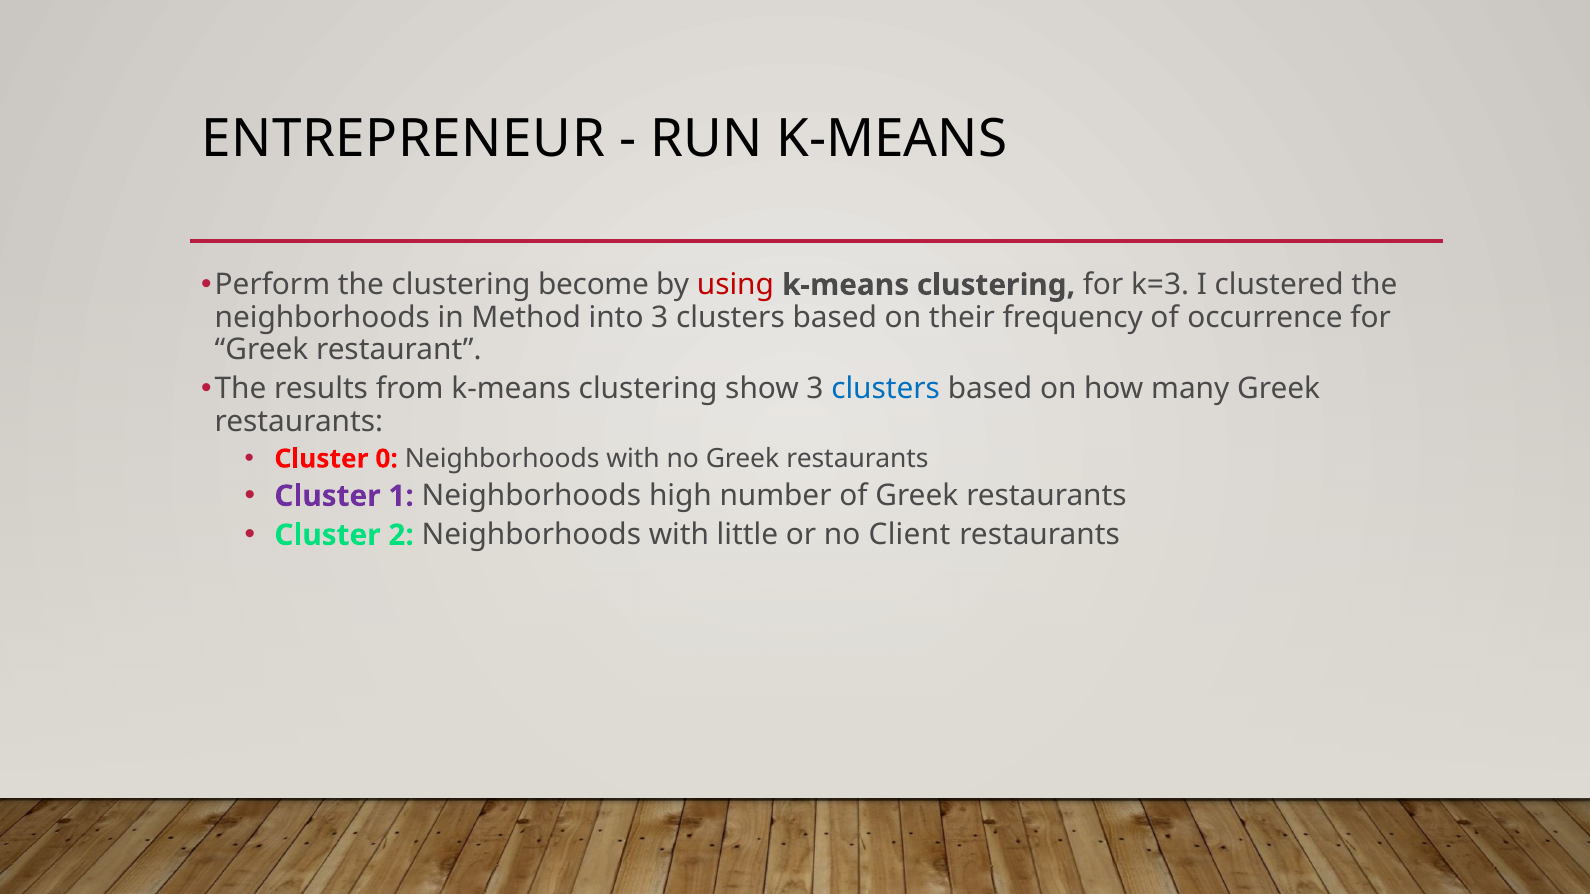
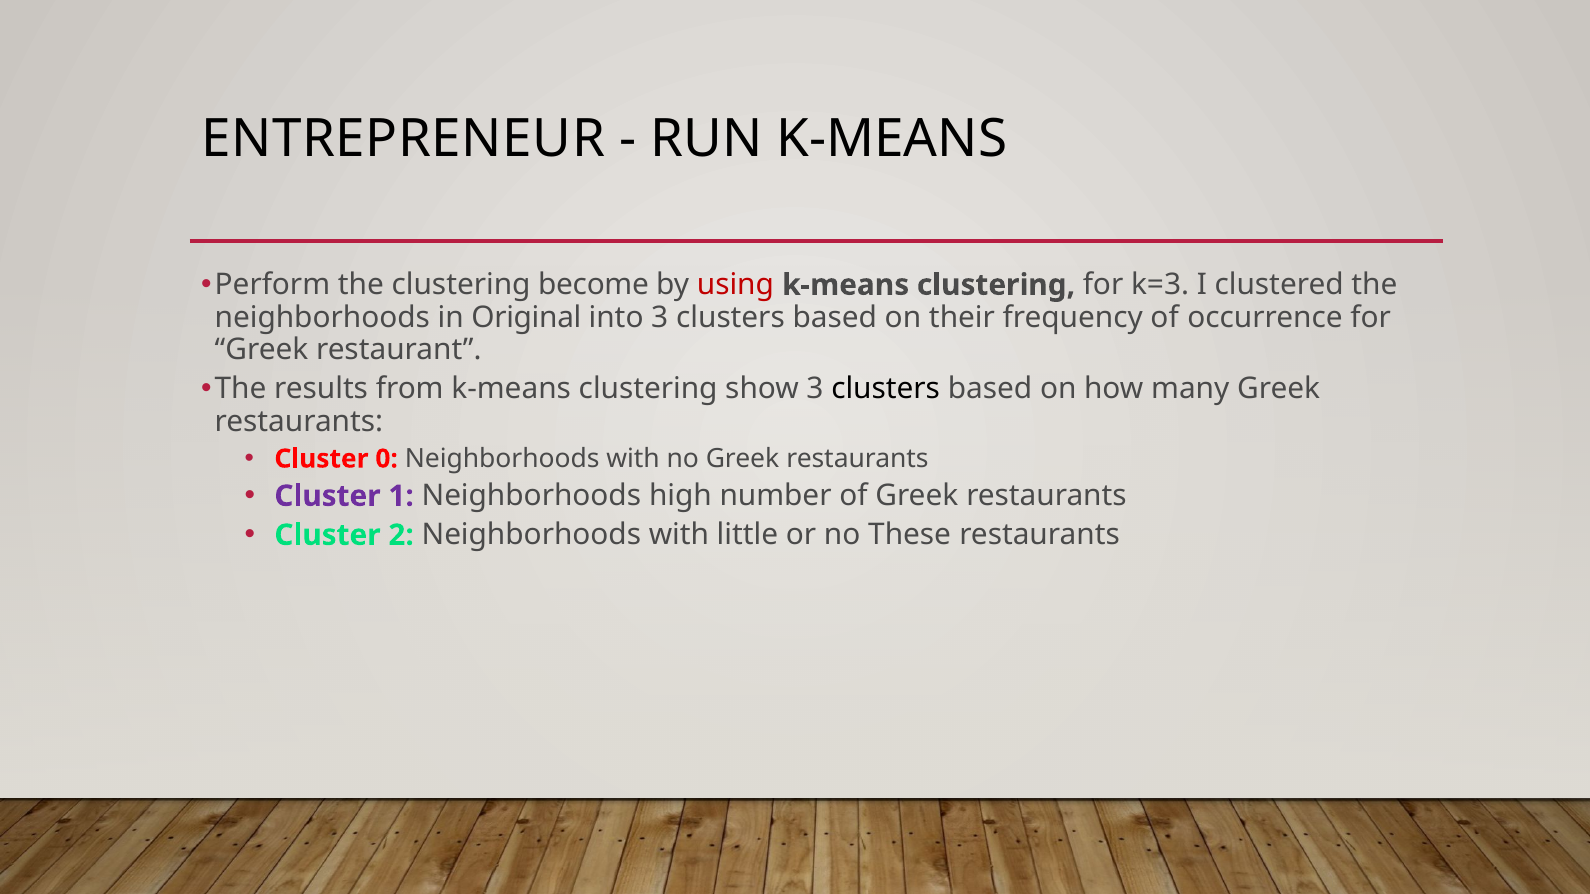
Method: Method -> Original
clusters at (886, 389) colour: blue -> black
Client: Client -> These
